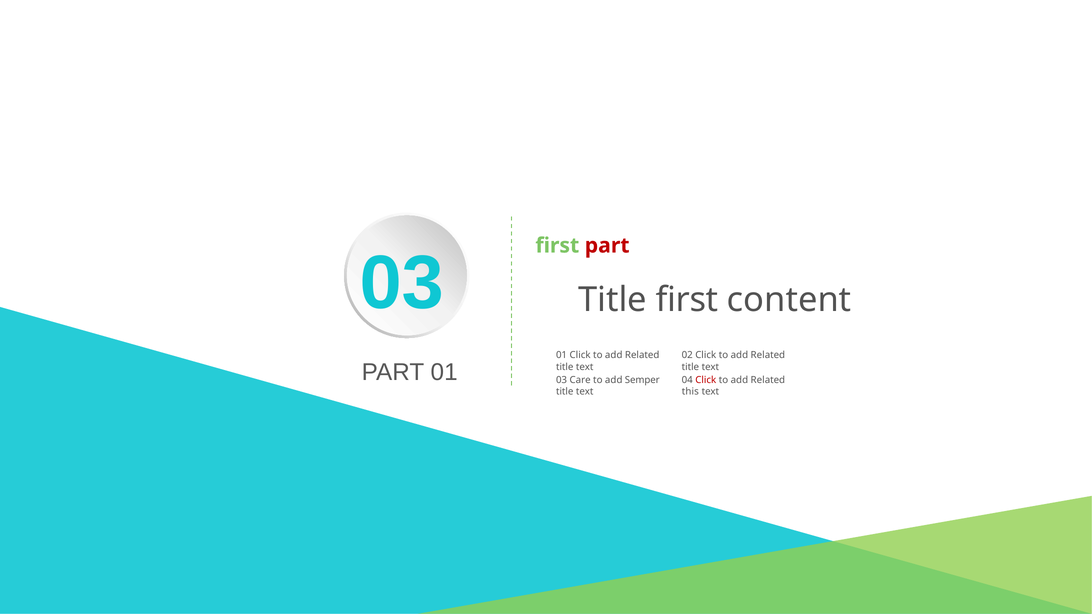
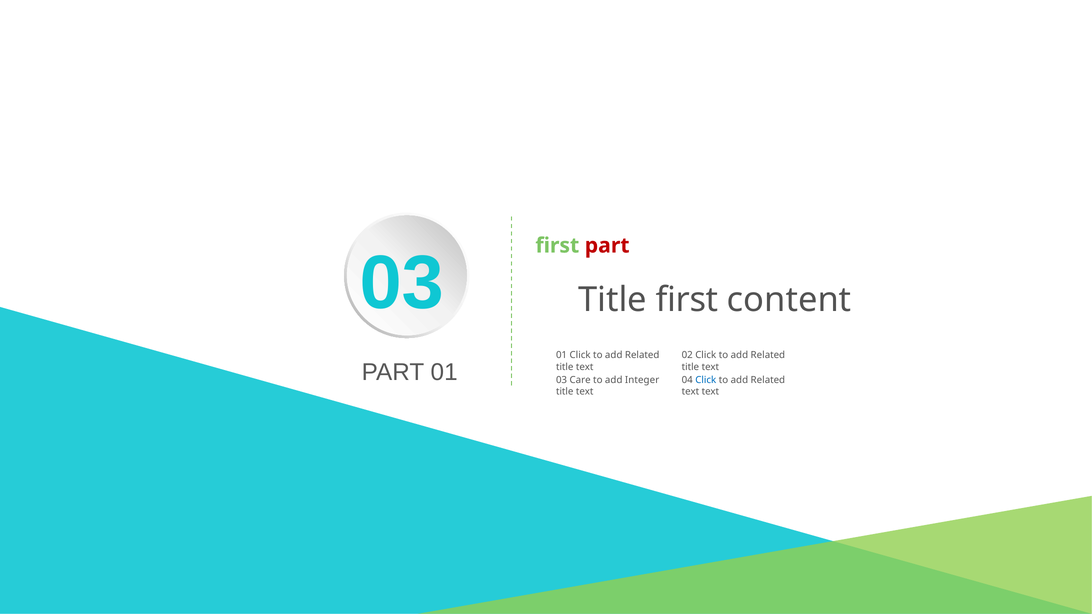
Semper: Semper -> Integer
Click at (706, 380) colour: red -> blue
this at (690, 392): this -> text
